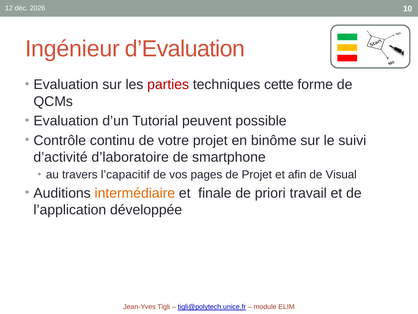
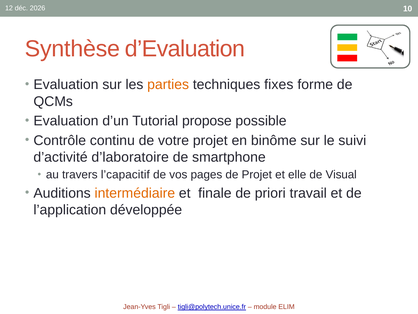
Ingénieur: Ingénieur -> Synthèse
parties colour: red -> orange
cette: cette -> fixes
peuvent: peuvent -> propose
afin: afin -> elle
